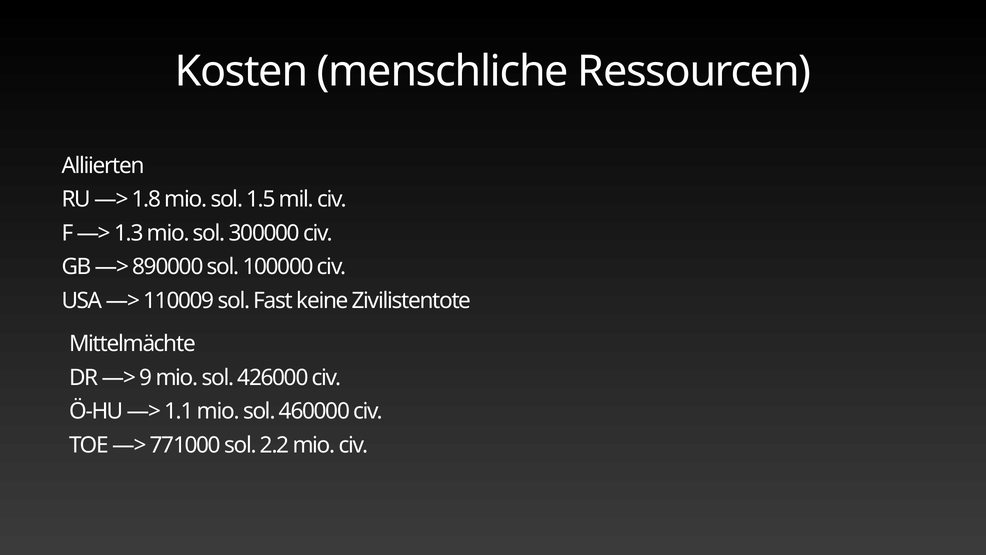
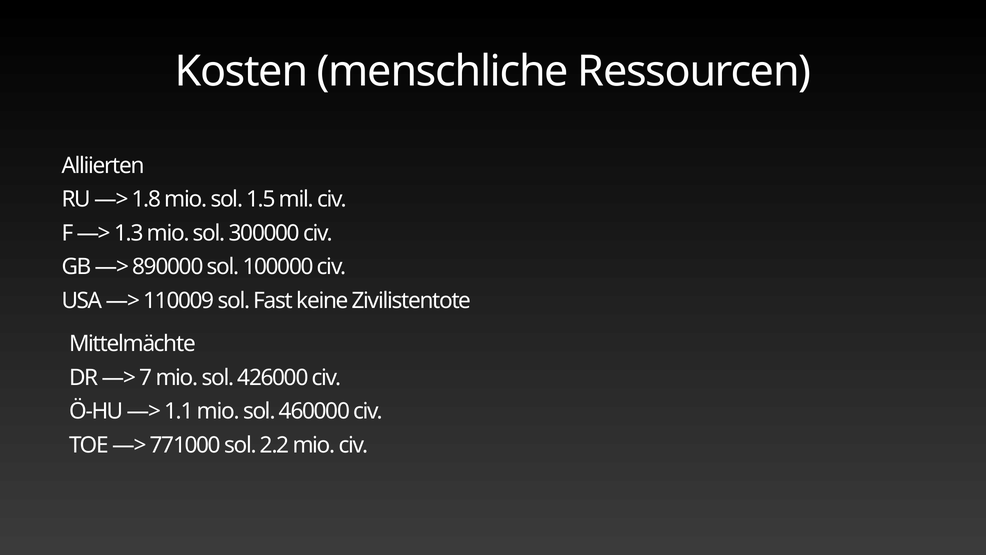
9: 9 -> 7
